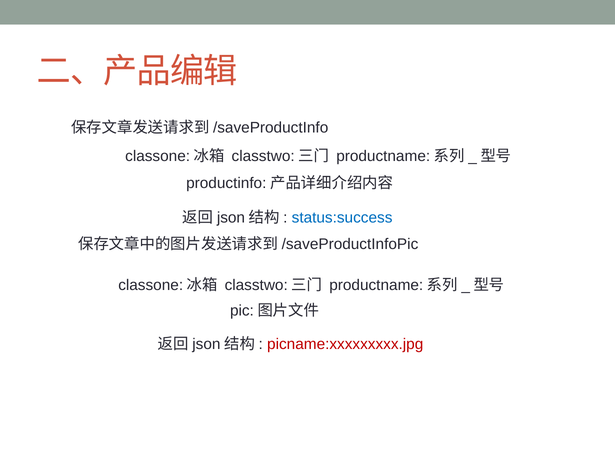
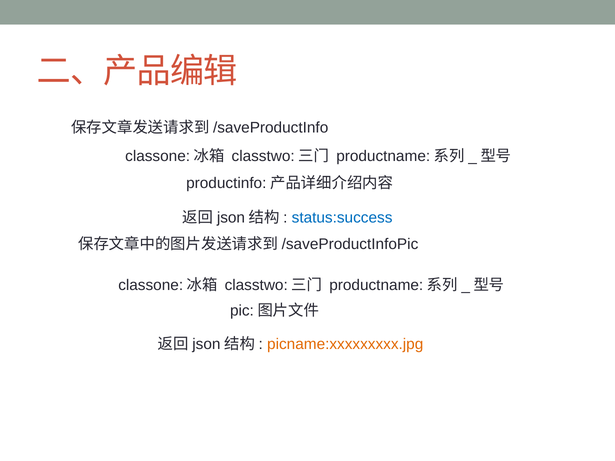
picname:xxxxxxxxx.jpg colour: red -> orange
